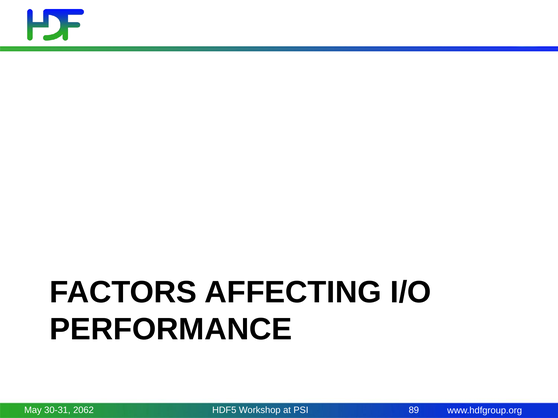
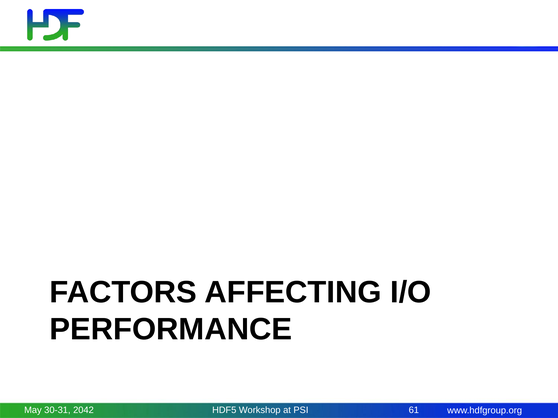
2062: 2062 -> 2042
89: 89 -> 61
